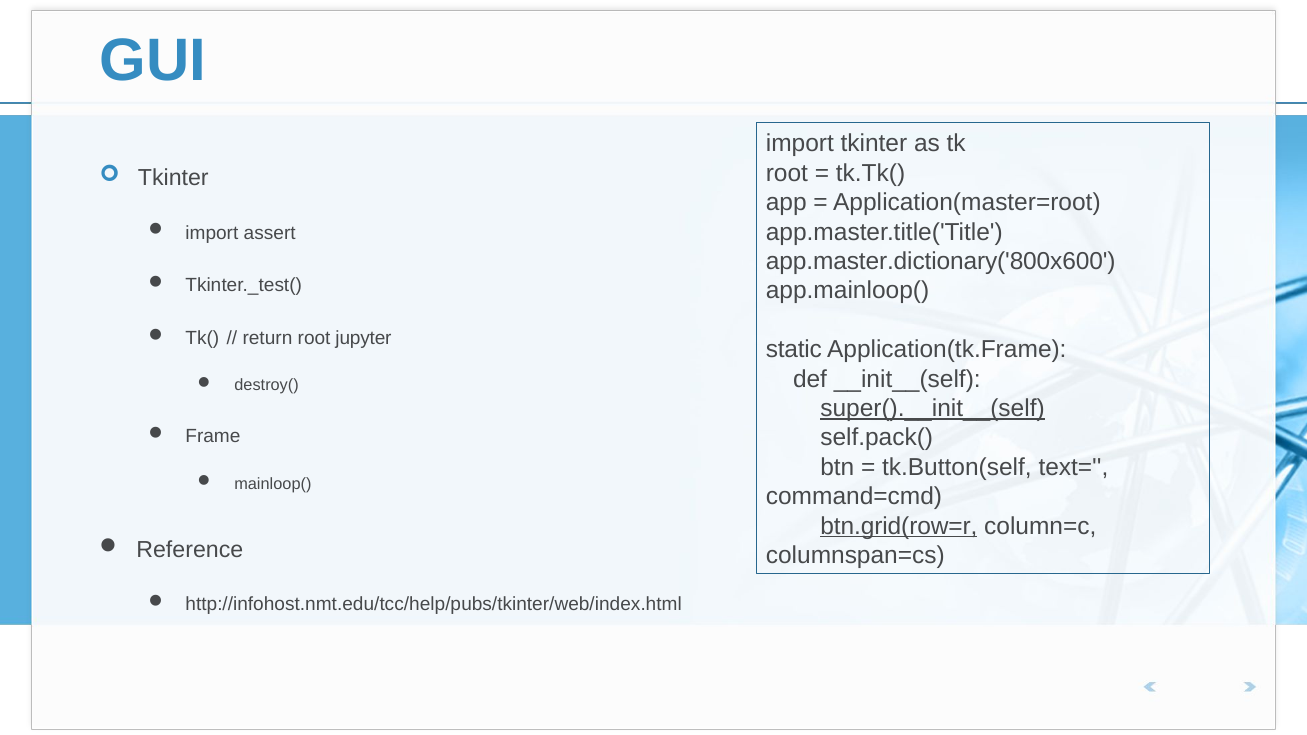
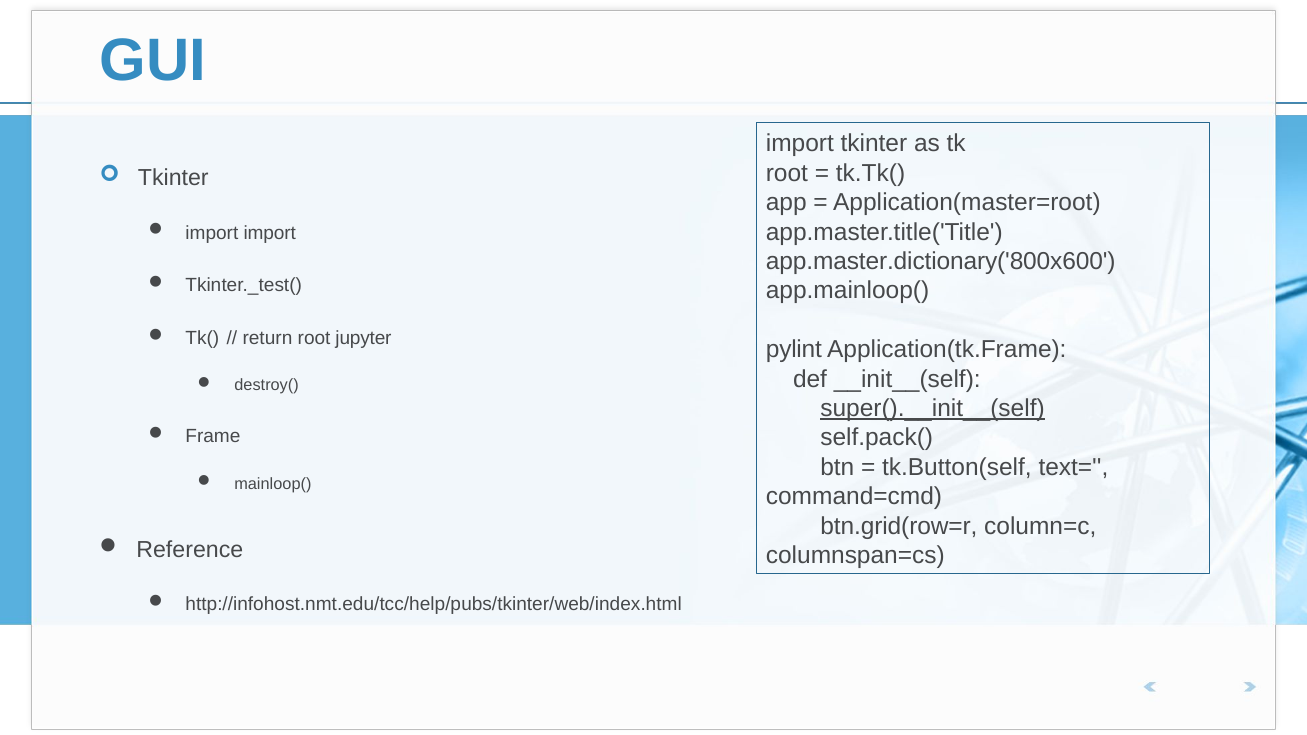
import assert: assert -> import
static: static -> pylint
btn.grid(row=r underline: present -> none
